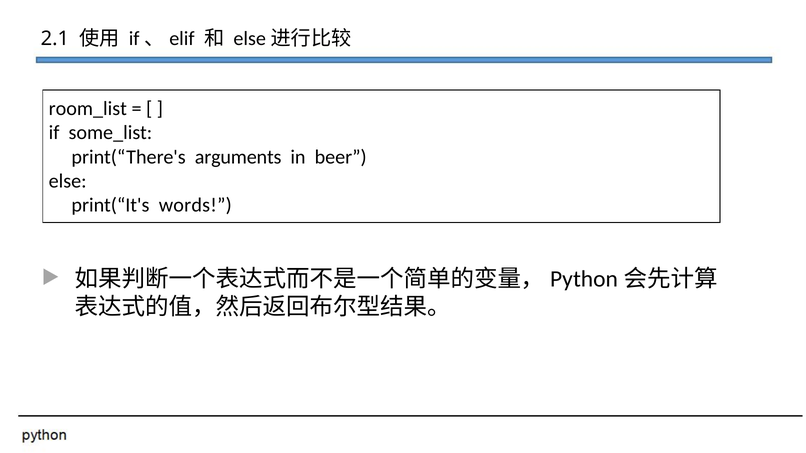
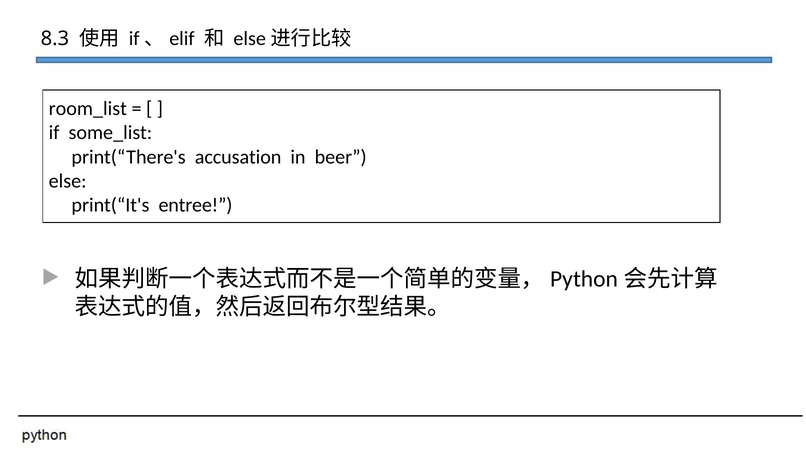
2.1: 2.1 -> 8.3
arguments: arguments -> accusation
words: words -> entree
